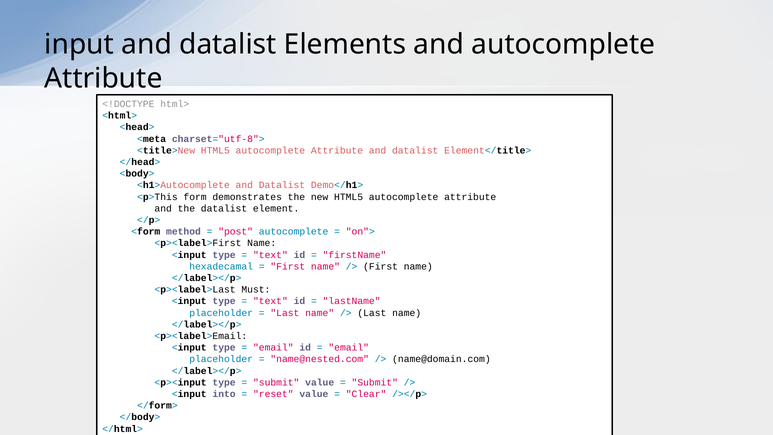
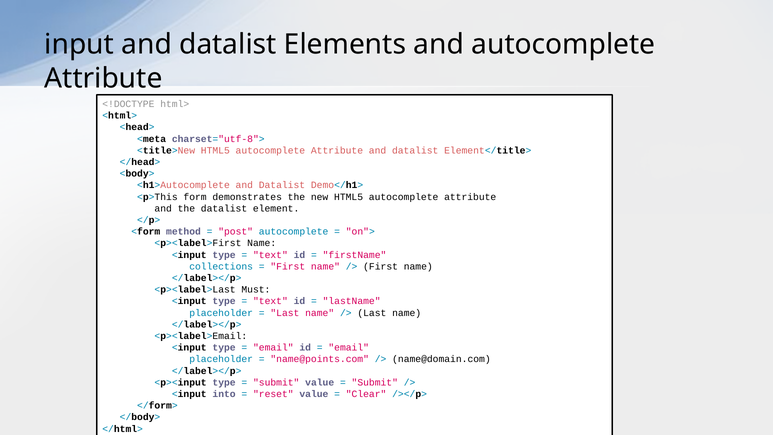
hexadecamal: hexadecamal -> collections
name@nested.com: name@nested.com -> name@points.com
